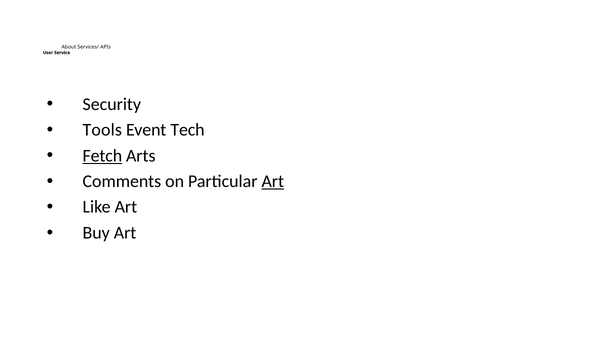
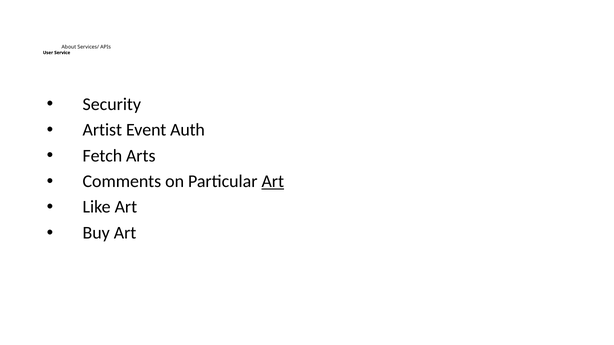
Tools: Tools -> Artist
Tech: Tech -> Auth
Fetch underline: present -> none
